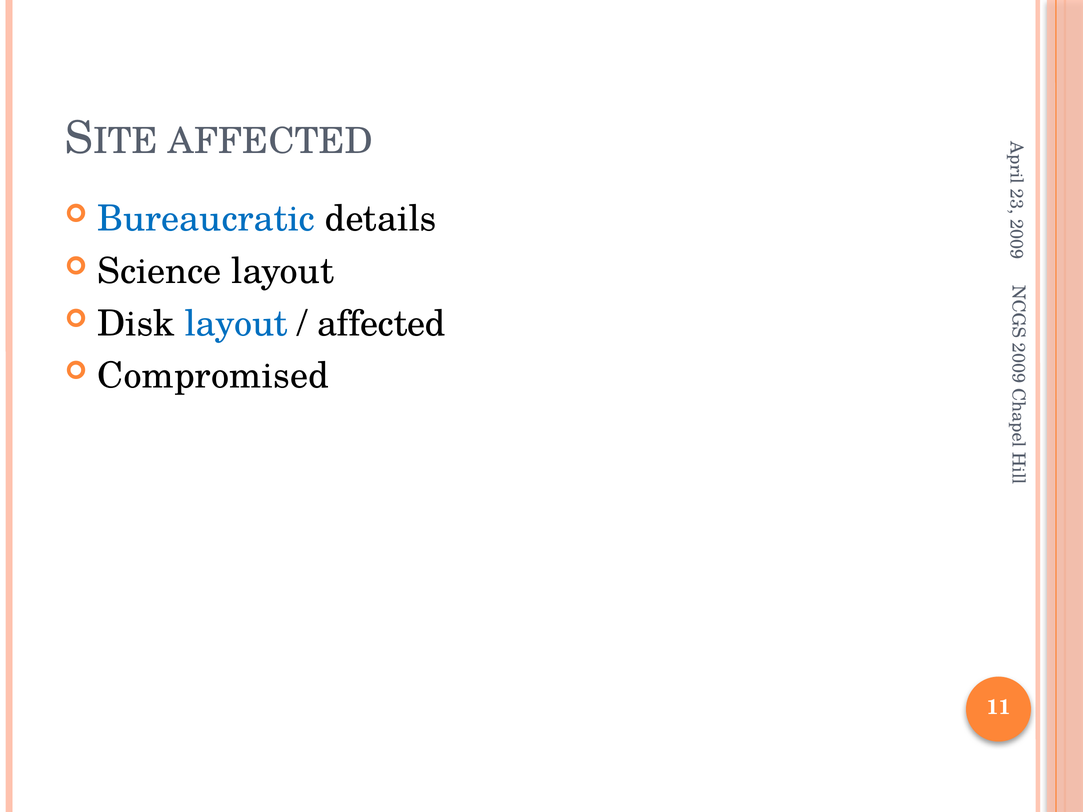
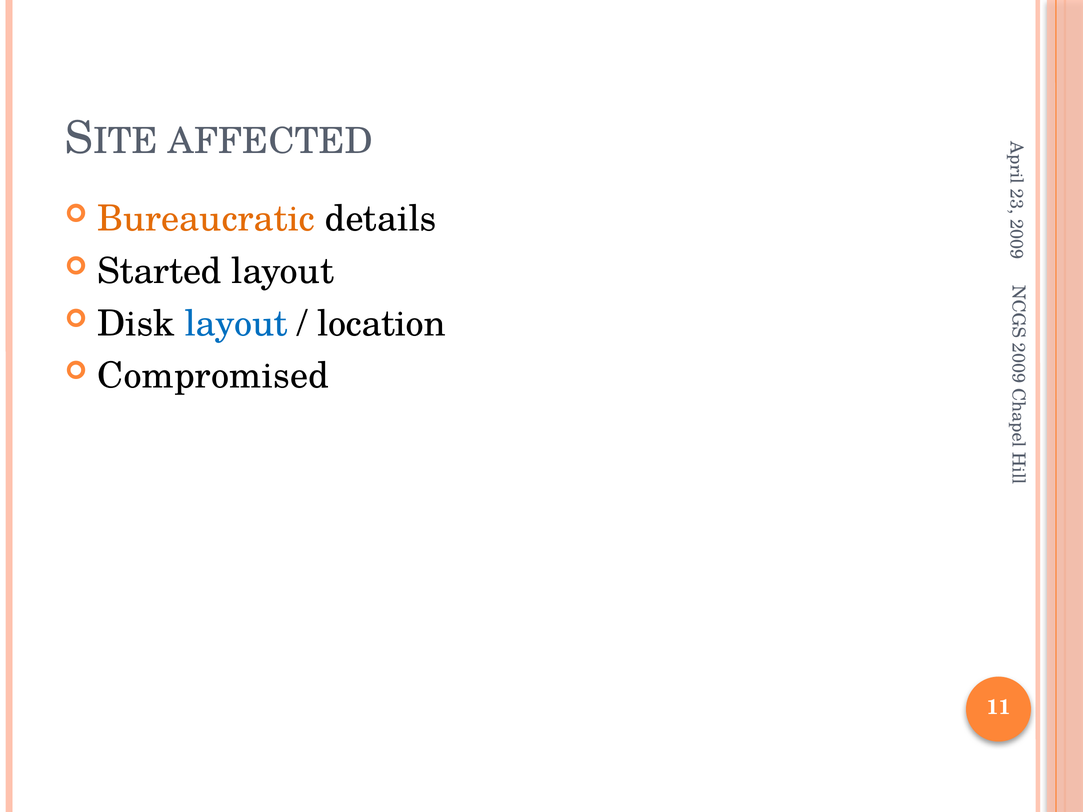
Bureaucratic colour: blue -> orange
Science: Science -> Started
affected at (381, 324): affected -> location
